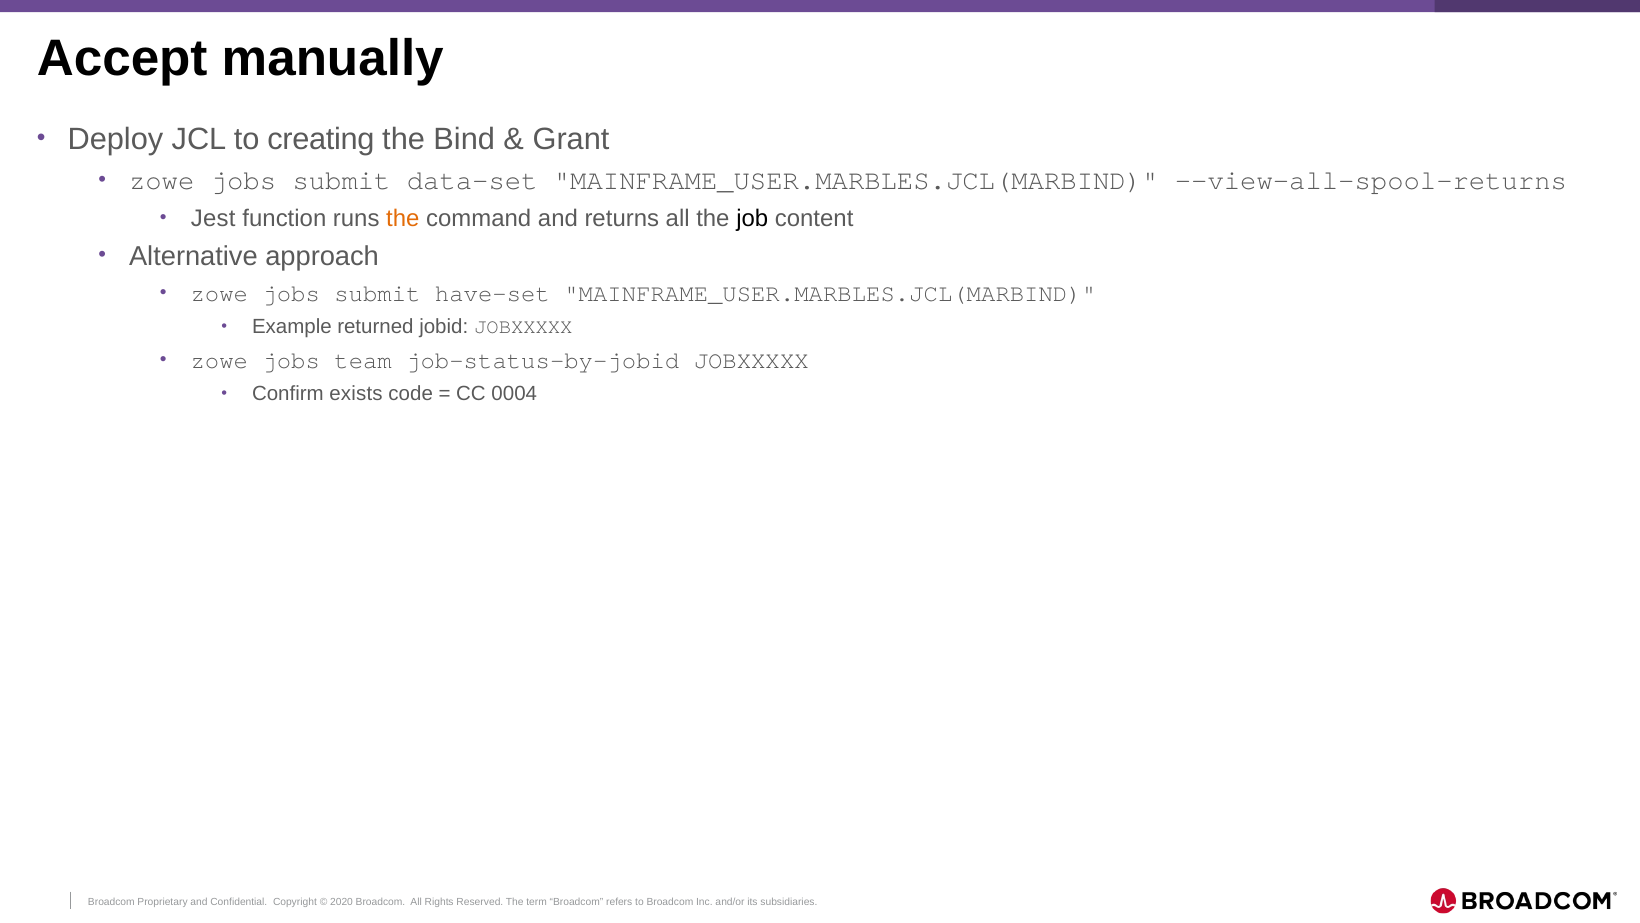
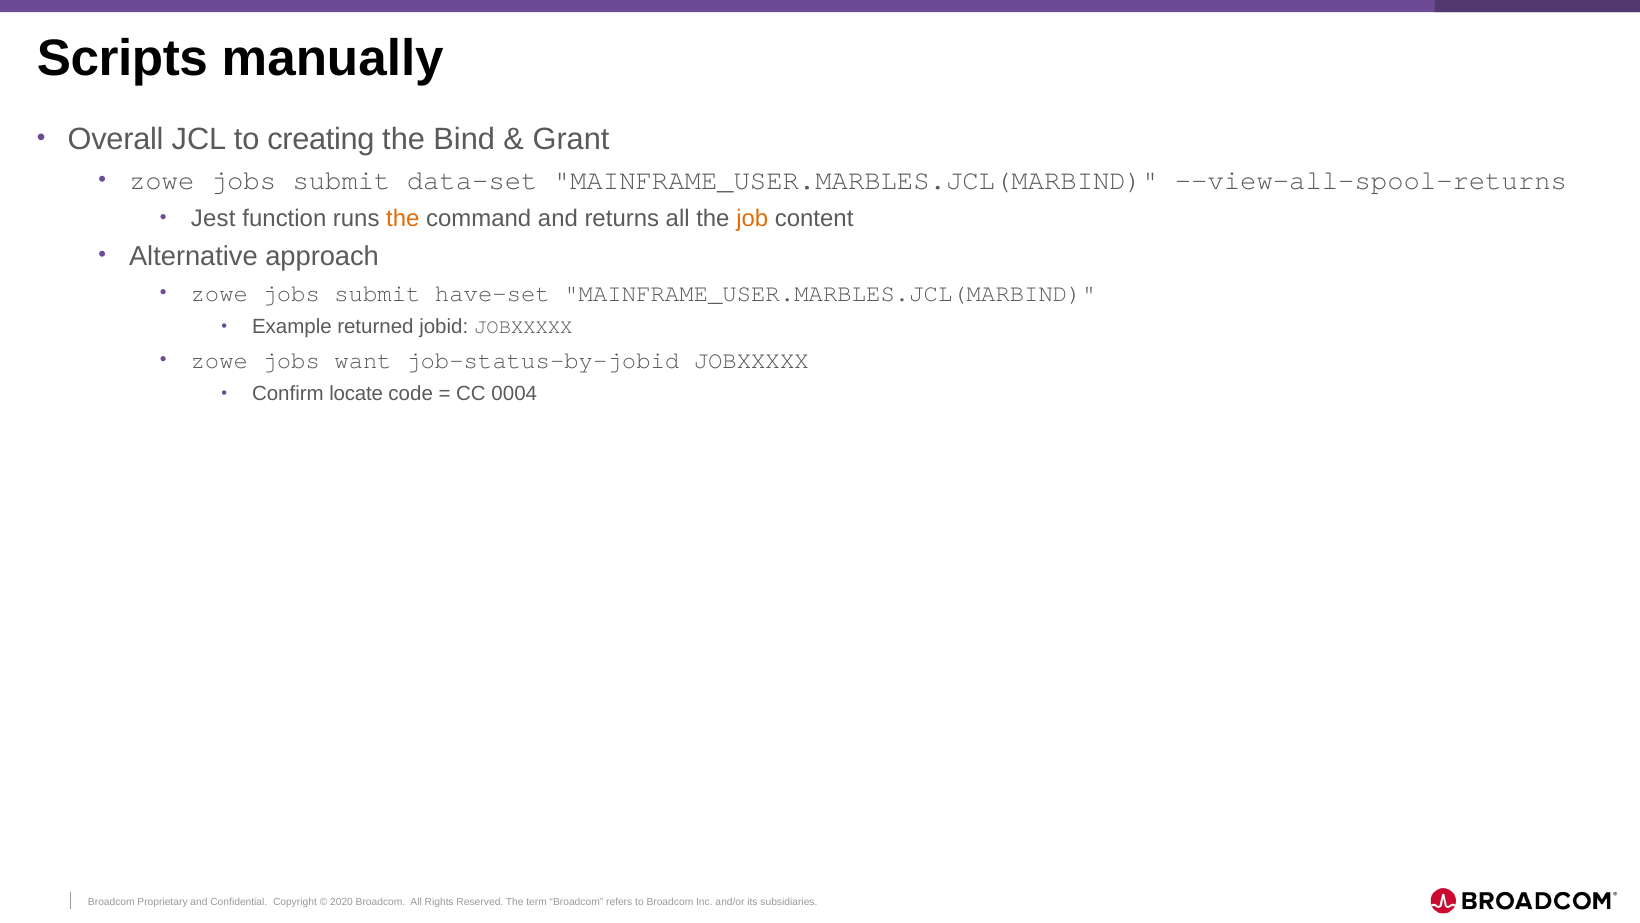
Accept: Accept -> Scripts
Deploy: Deploy -> Overall
job colour: black -> orange
team: team -> want
exists: exists -> locate
